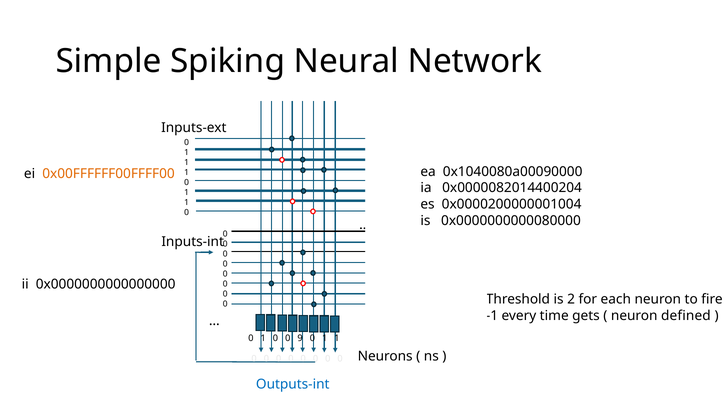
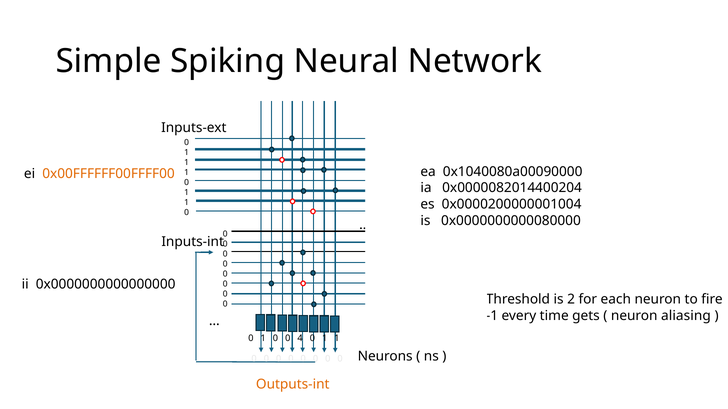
defined: defined -> aliasing
9: 9 -> 4
Outputs-int colour: blue -> orange
